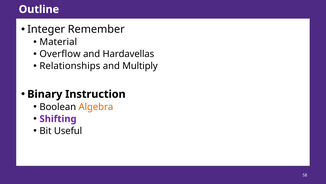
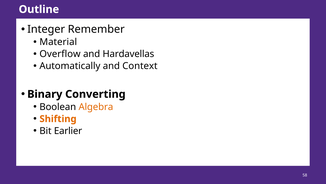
Relationships: Relationships -> Automatically
Multiply: Multiply -> Context
Instruction: Instruction -> Converting
Shifting colour: purple -> orange
Useful: Useful -> Earlier
